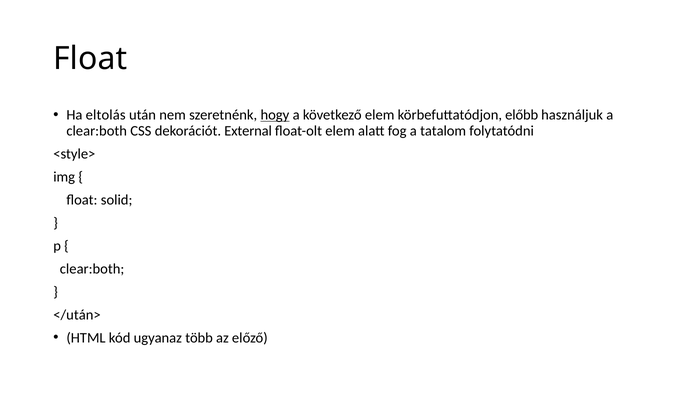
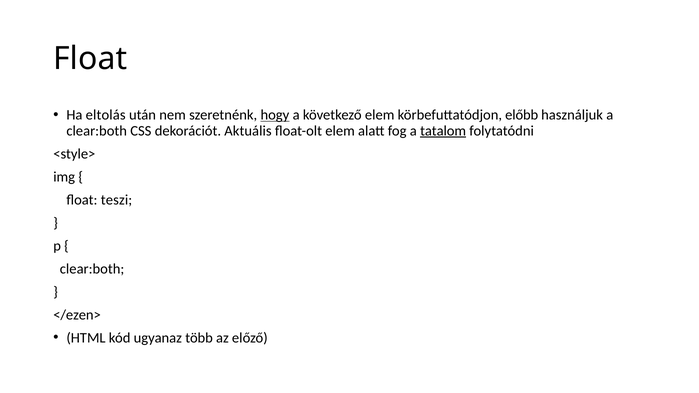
External: External -> Aktuális
tatalom underline: none -> present
solid: solid -> teszi
</után>: </után> -> </ezen>
